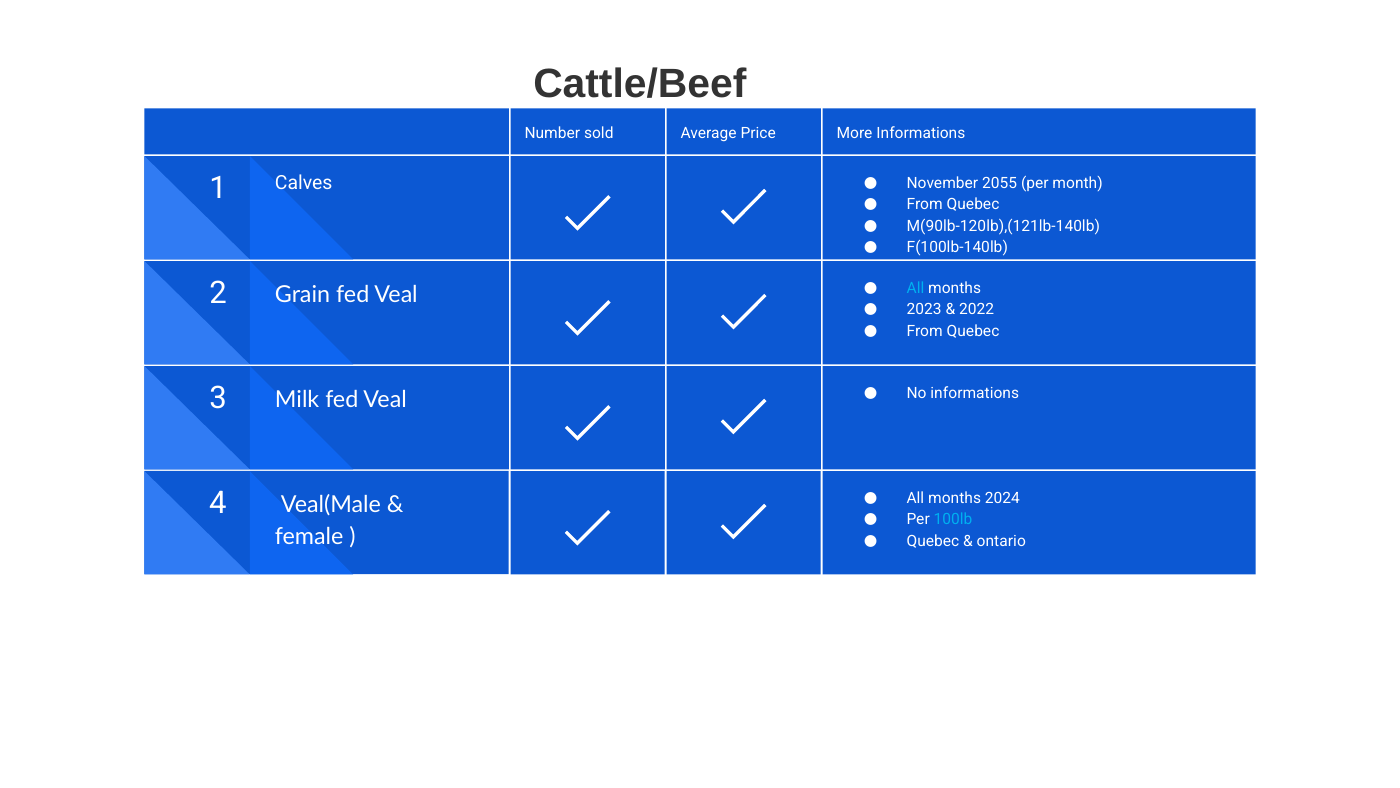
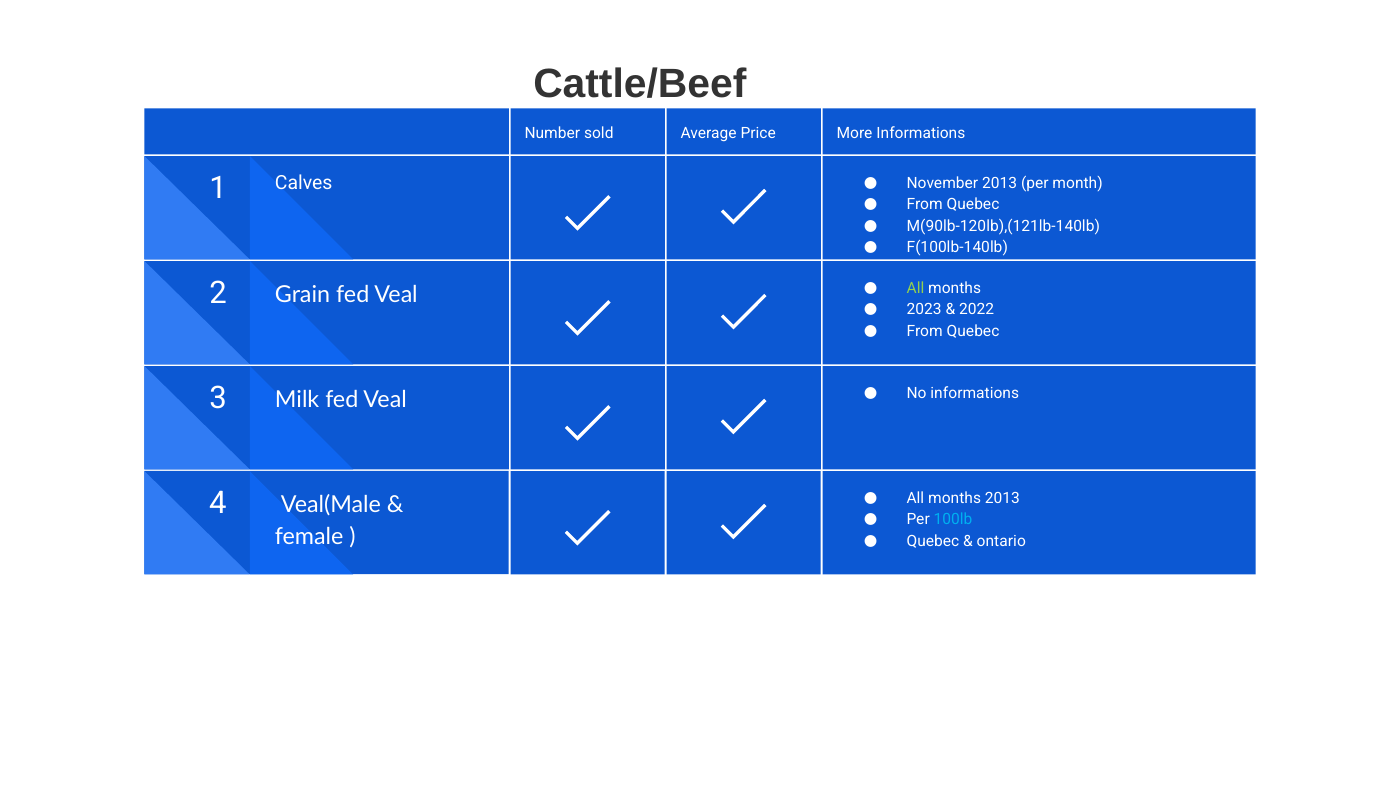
November 2055: 2055 -> 2013
All at (915, 288) colour: light blue -> light green
months 2024: 2024 -> 2013
